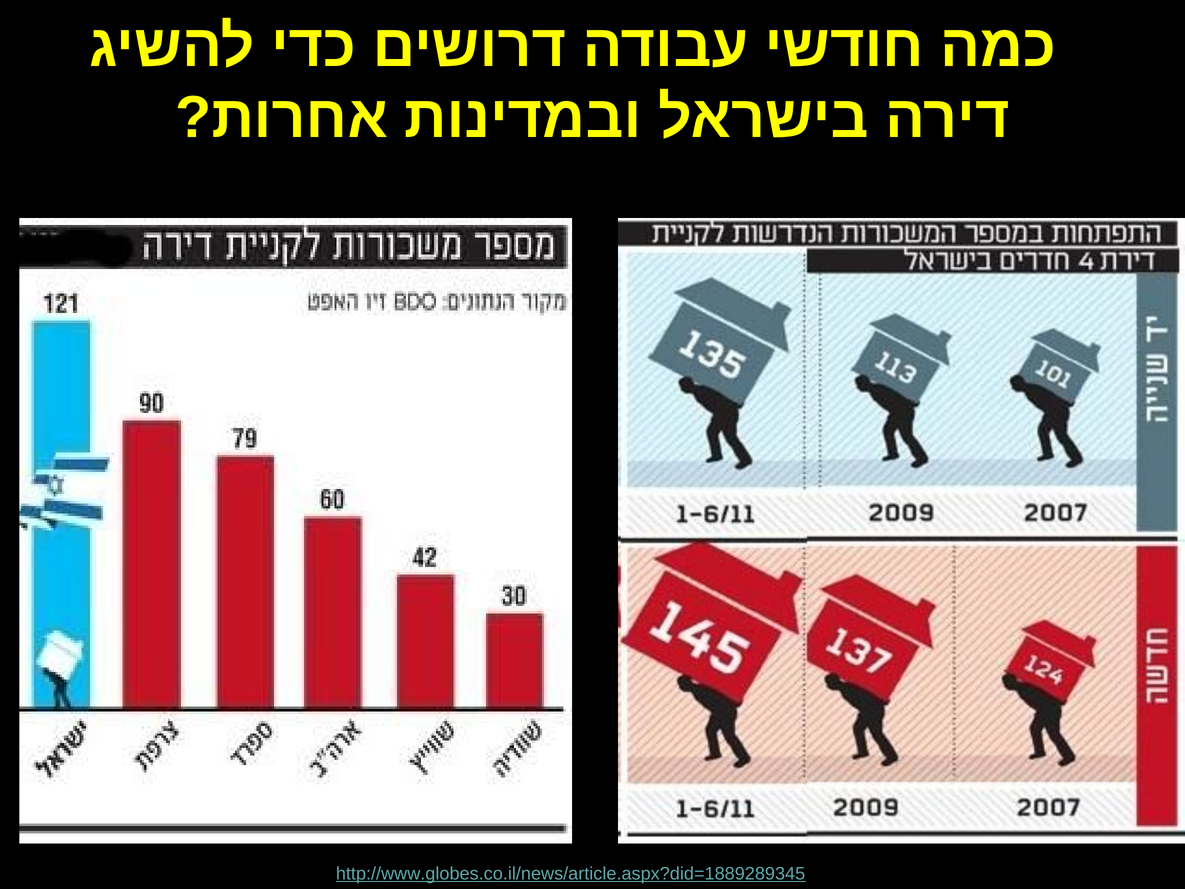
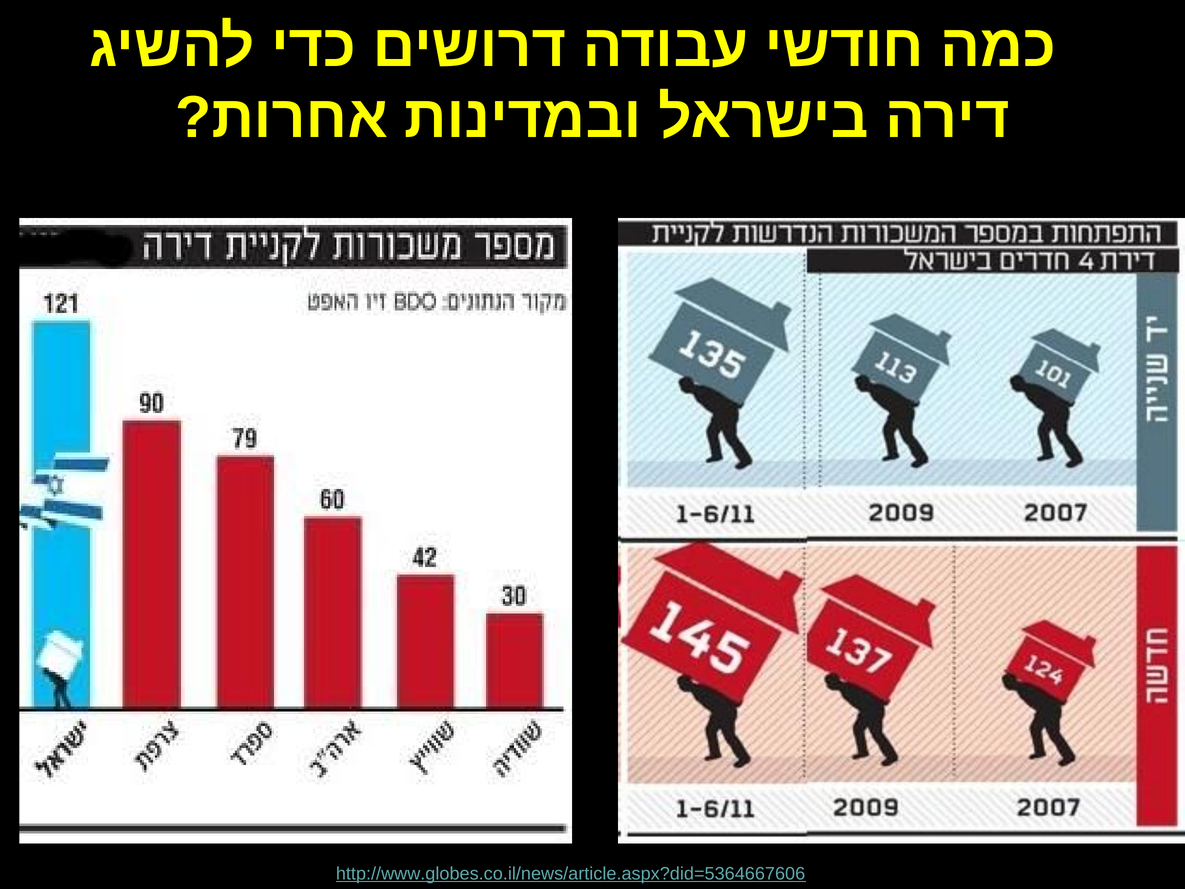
http://www.globes.co.il/news/article.aspx?did=1889289345: http://www.globes.co.il/news/article.aspx?did=1889289345 -> http://www.globes.co.il/news/article.aspx?did=5364667606
